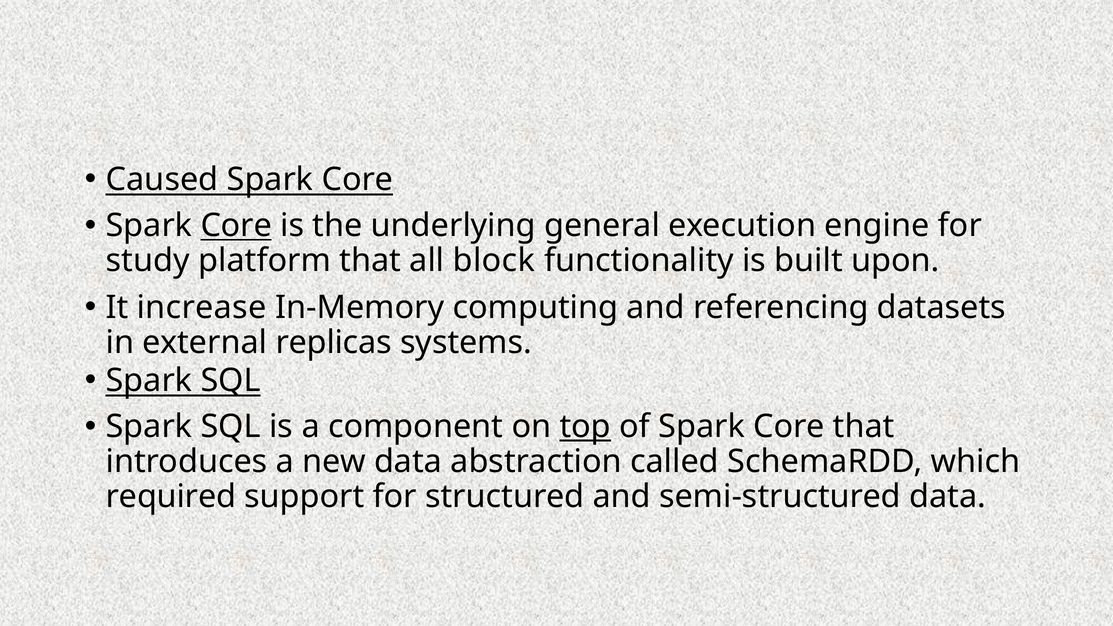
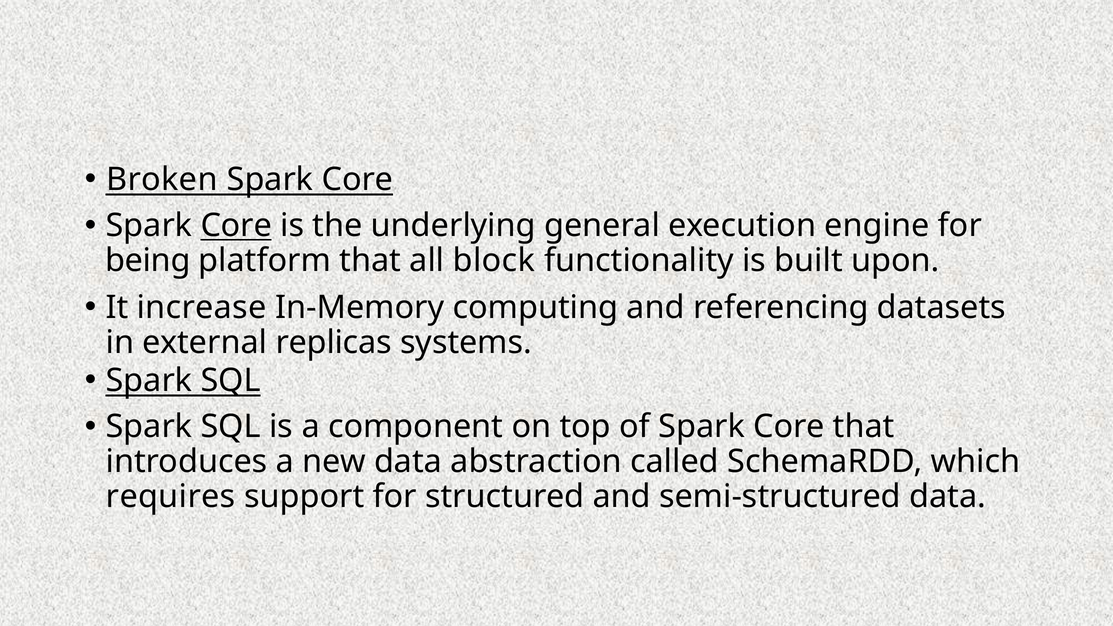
Caused: Caused -> Broken
study: study -> being
top underline: present -> none
required: required -> requires
